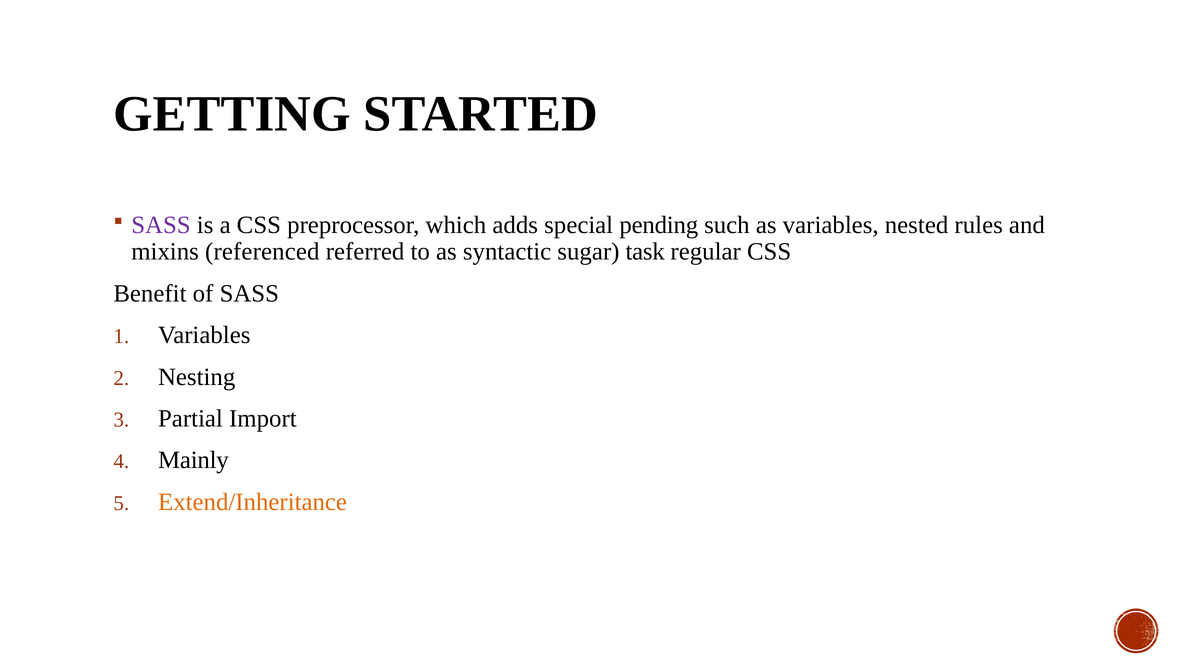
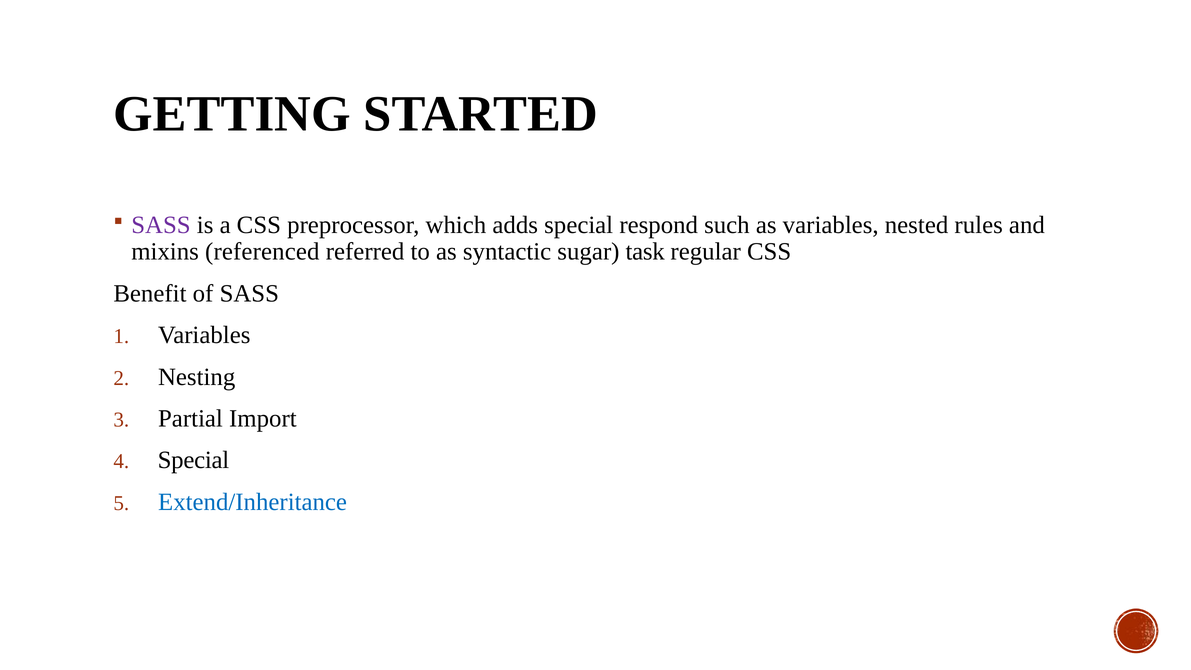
pending: pending -> respond
Mainly at (193, 460): Mainly -> Special
Extend/Inheritance colour: orange -> blue
